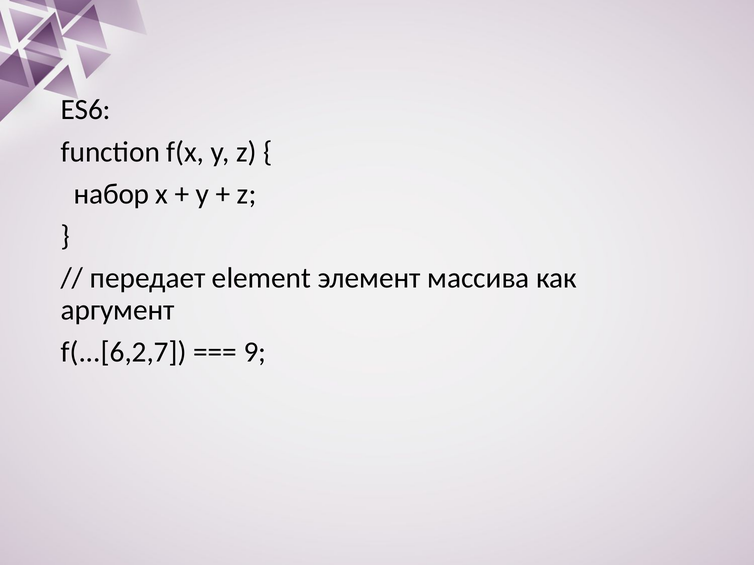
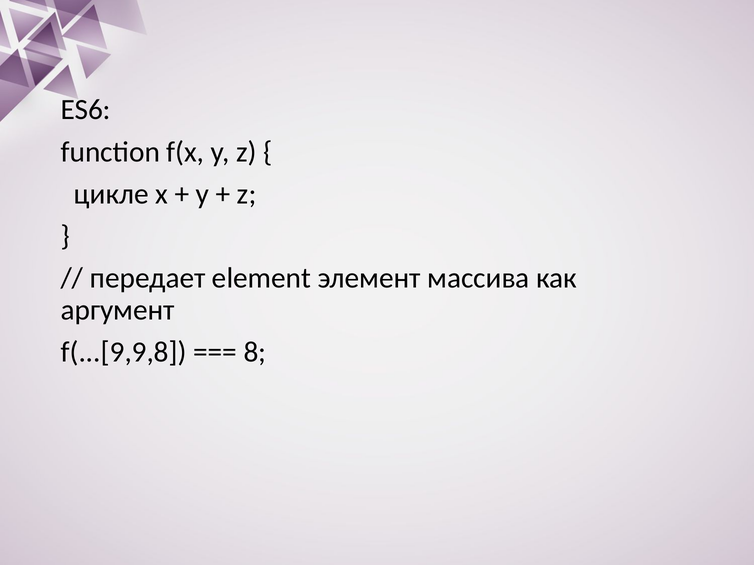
набор: набор -> цикле
f(...[6,2,7: f(...[6,2,7 -> f(...[9,9,8
9: 9 -> 8
